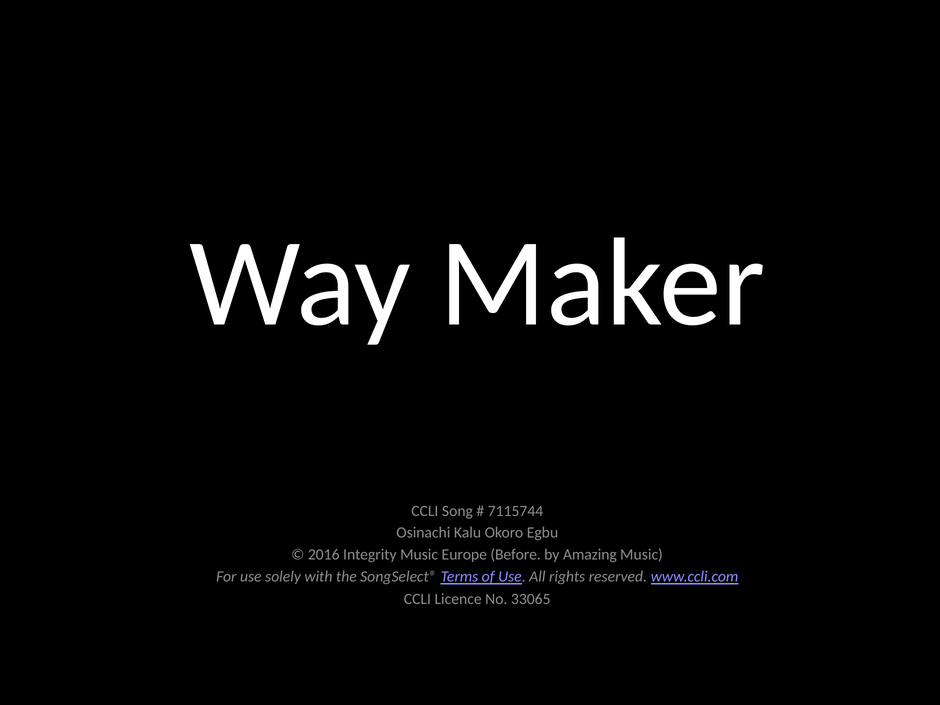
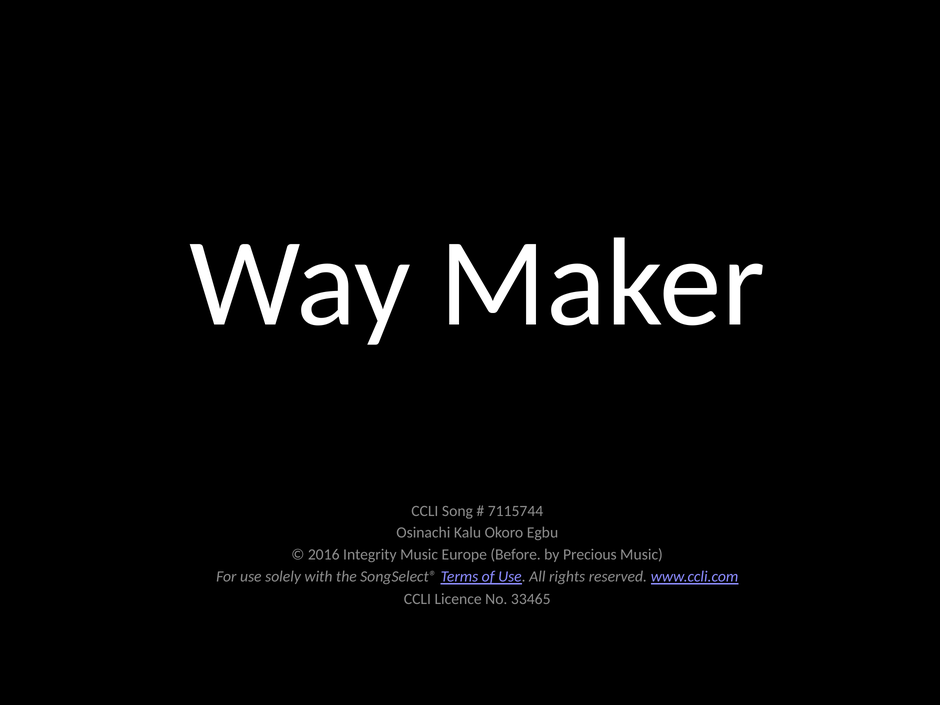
Amazing: Amazing -> Precious
33065: 33065 -> 33465
